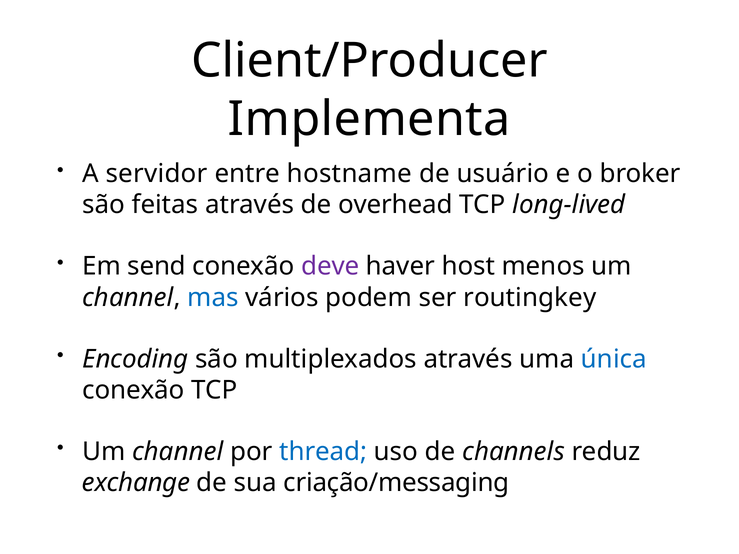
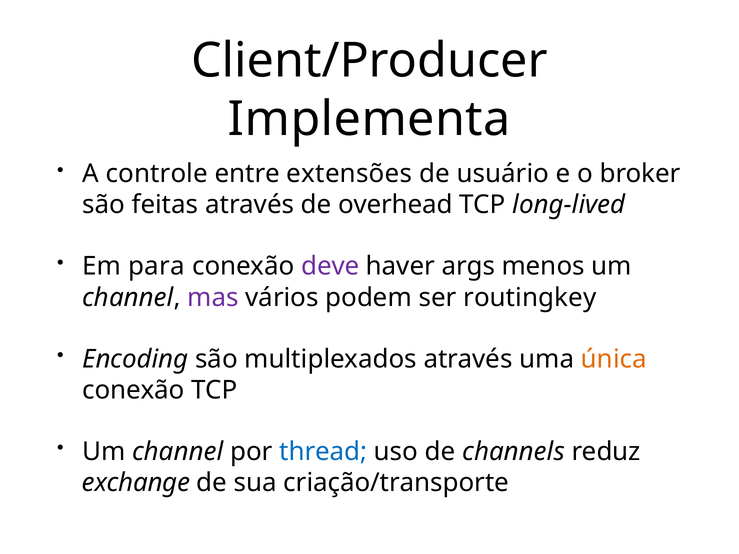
servidor: servidor -> controle
hostname: hostname -> extensões
send: send -> para
host: host -> args
mas colour: blue -> purple
única colour: blue -> orange
criação/messaging: criação/messaging -> criação/transporte
